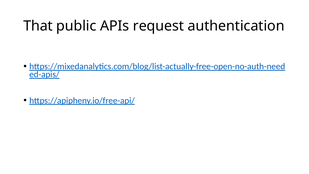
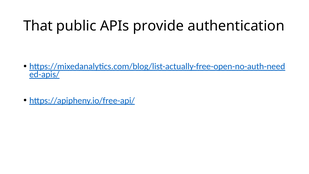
request: request -> provide
